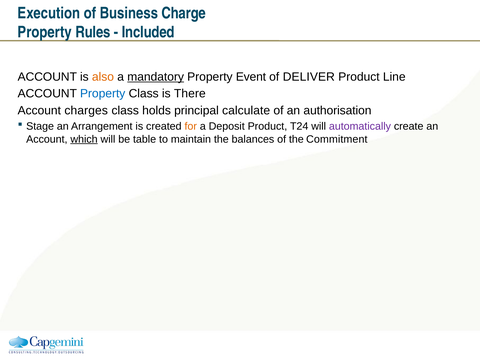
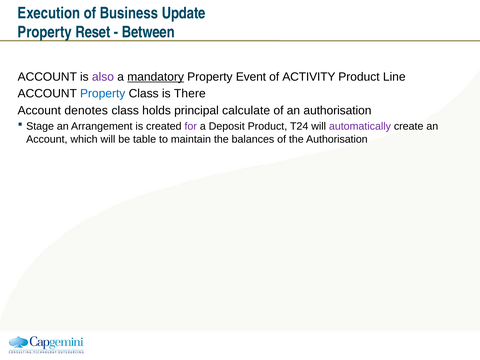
Charge: Charge -> Update
Rules: Rules -> Reset
Included: Included -> Between
also colour: orange -> purple
DELIVER: DELIVER -> ACTIVITY
charges: charges -> denotes
for colour: orange -> purple
which underline: present -> none
the Commitment: Commitment -> Authorisation
